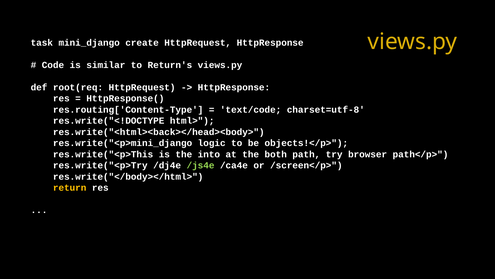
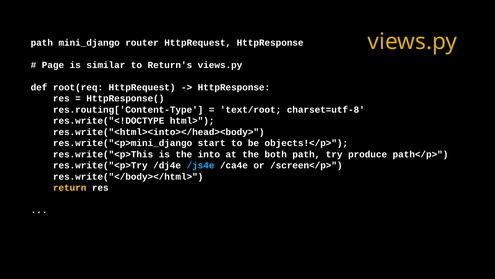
task at (42, 43): task -> path
create: create -> router
Code: Code -> Page
text/code: text/code -> text/root
res.write("<html><back></head><body>: res.write("<html><back></head><body> -> res.write("<html><into></head><body>
logic: logic -> start
browser: browser -> produce
/js4e colour: light green -> light blue
